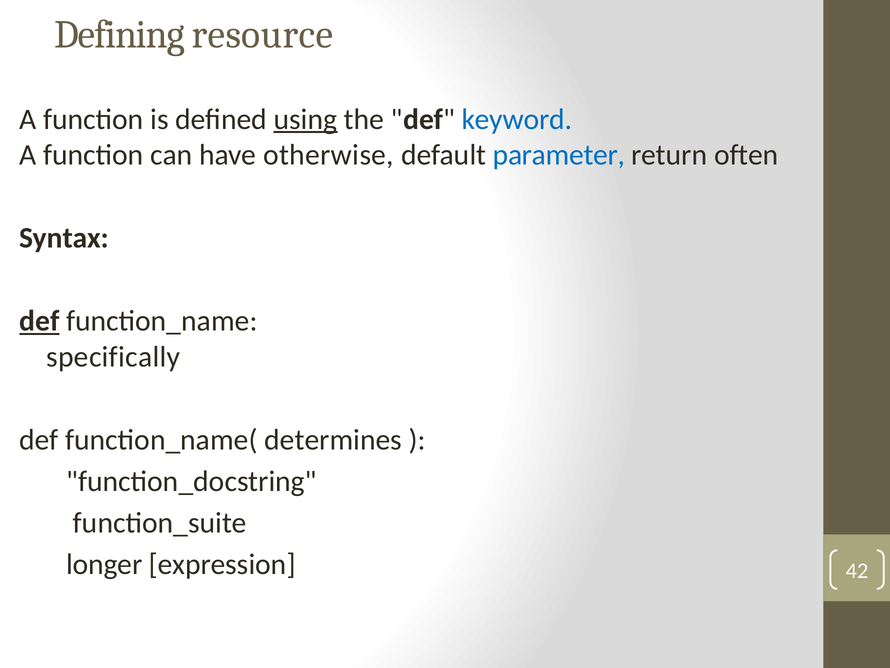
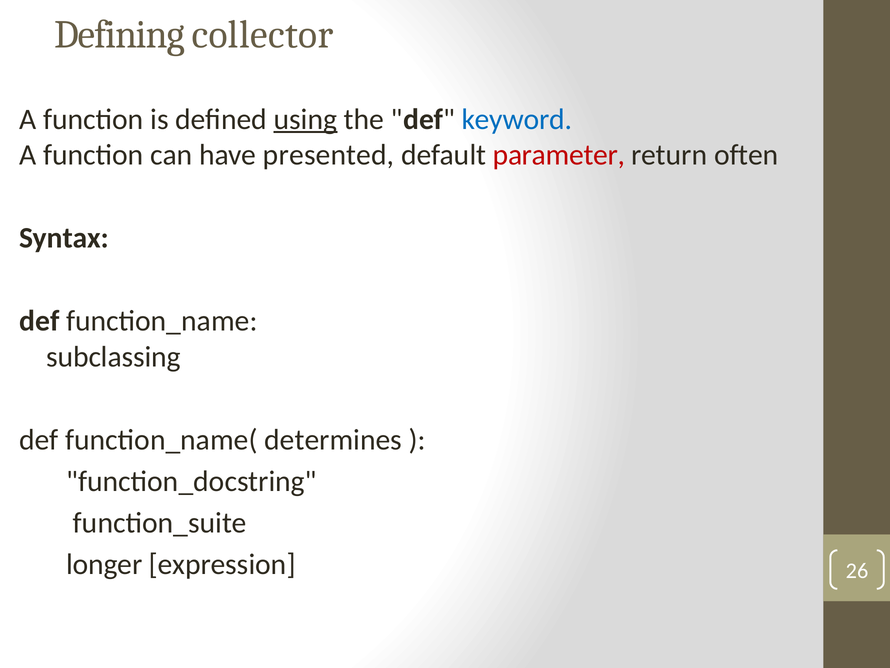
resource: resource -> collector
otherwise: otherwise -> presented
parameter colour: blue -> red
def at (39, 321) underline: present -> none
specifically: specifically -> subclassing
42: 42 -> 26
